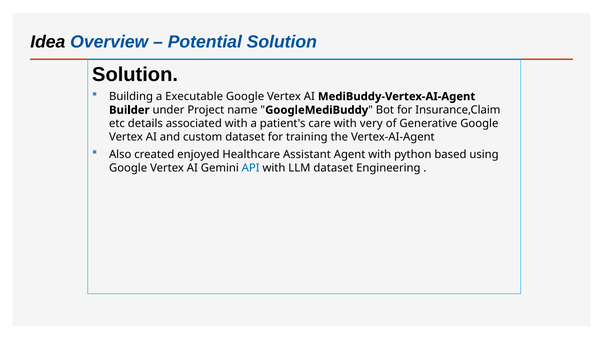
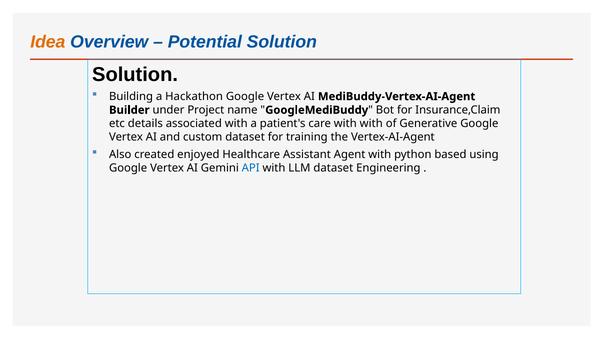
Idea colour: black -> orange
Executable: Executable -> Hackathon
with very: very -> with
